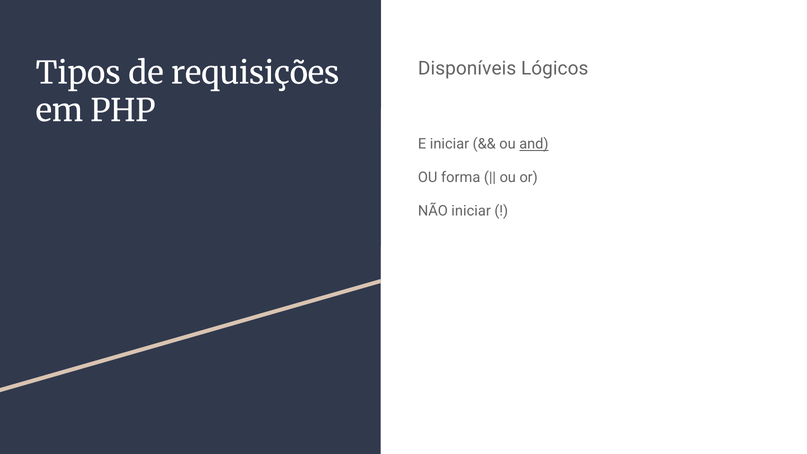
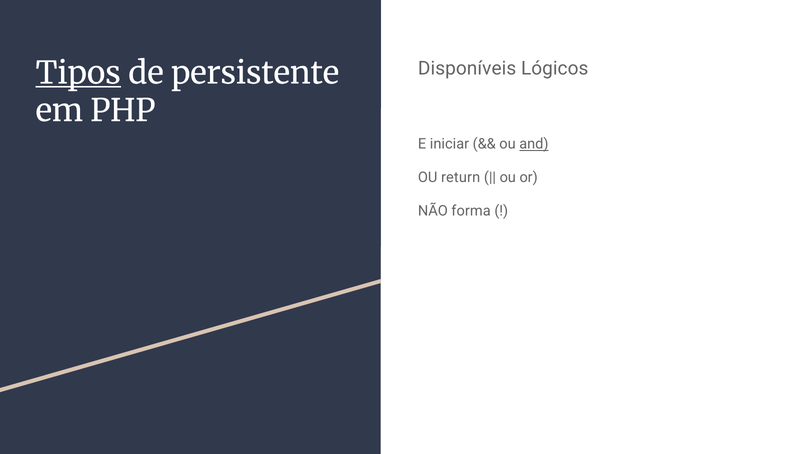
Tipos underline: none -> present
requisições: requisições -> persistente
forma: forma -> return
NÃO iniciar: iniciar -> forma
